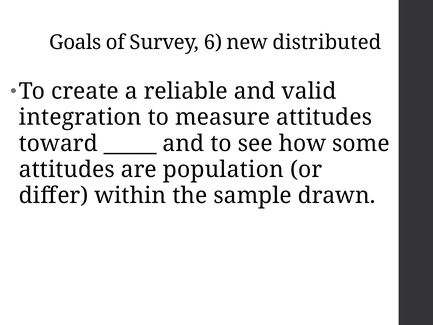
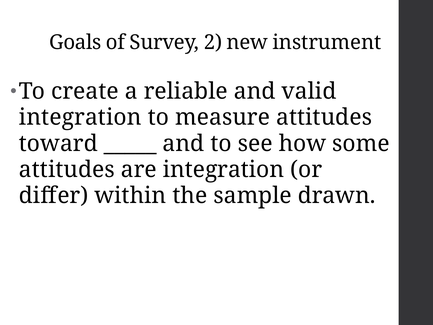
6: 6 -> 2
distributed: distributed -> instrument
are population: population -> integration
